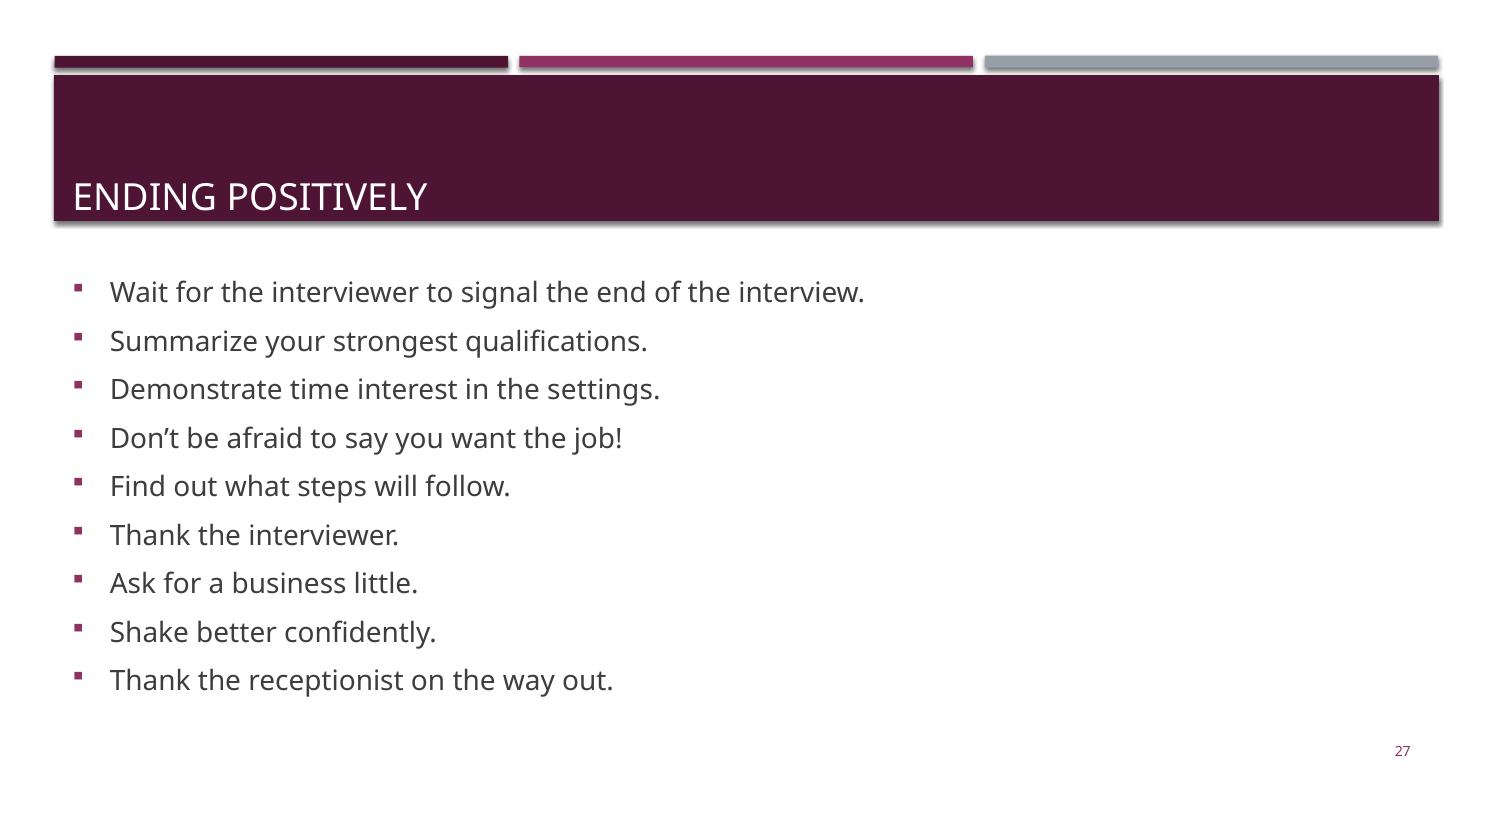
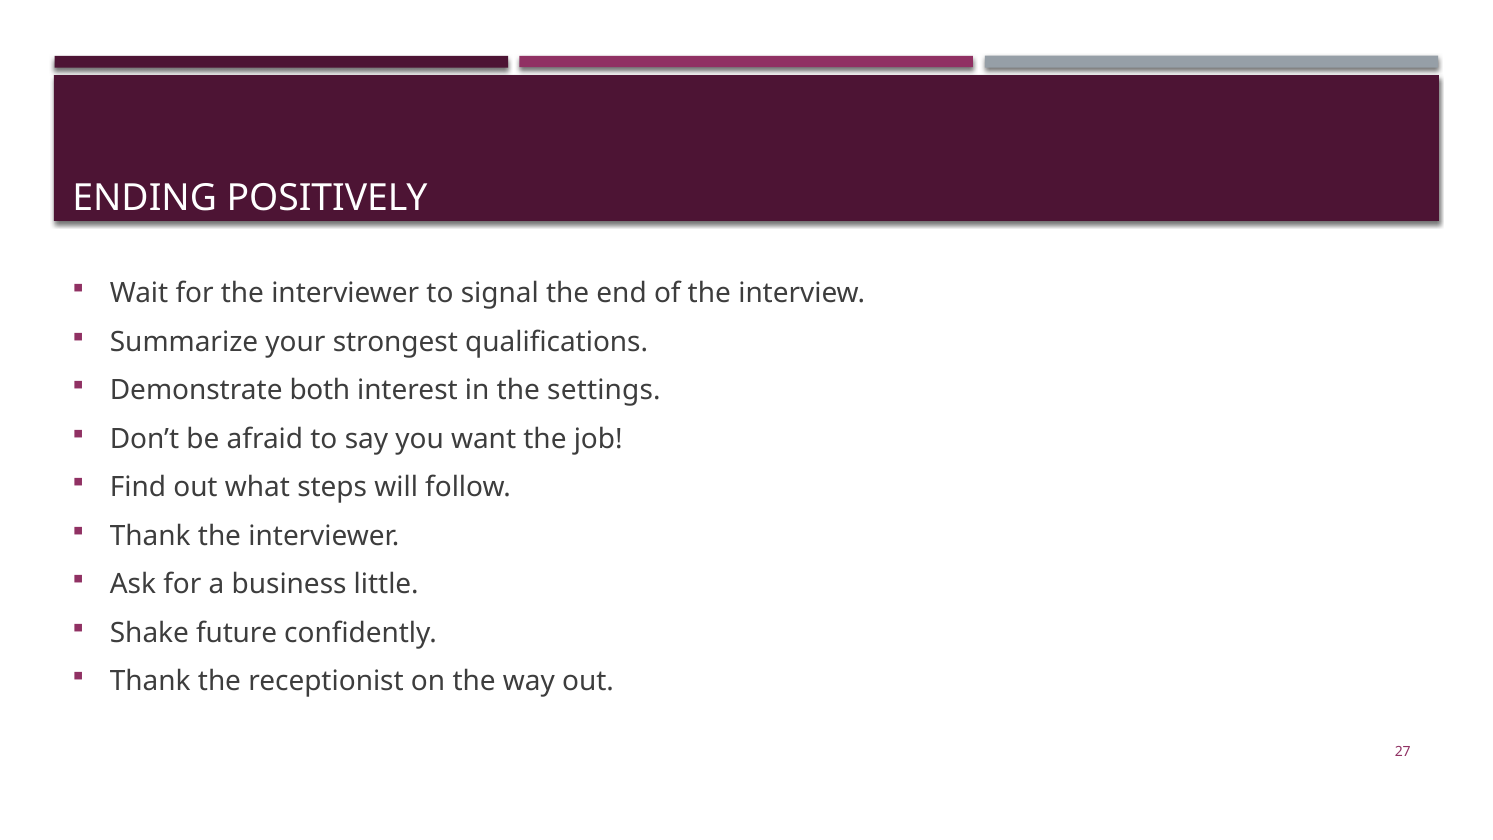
time: time -> both
better: better -> future
